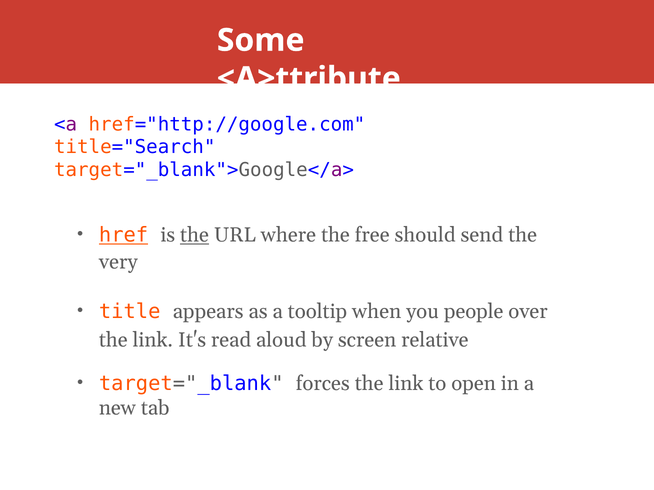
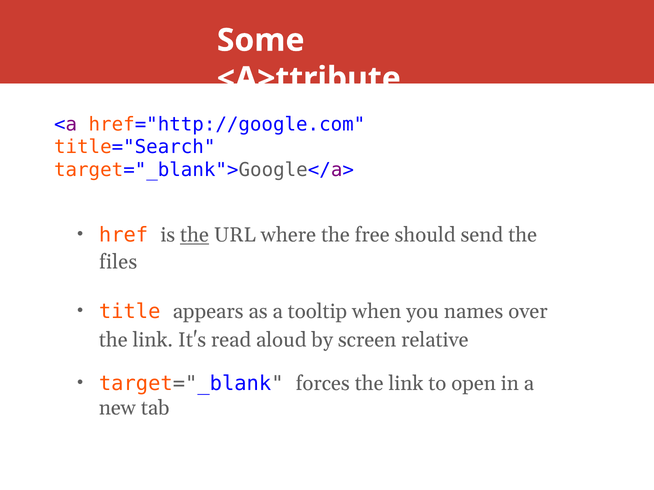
href underline: present -> none
very: very -> files
people: people -> names
